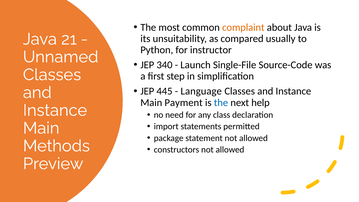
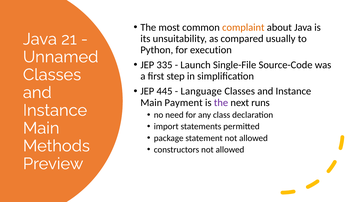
instructor: instructor -> execution
340: 340 -> 335
the at (221, 103) colour: blue -> purple
help: help -> runs
